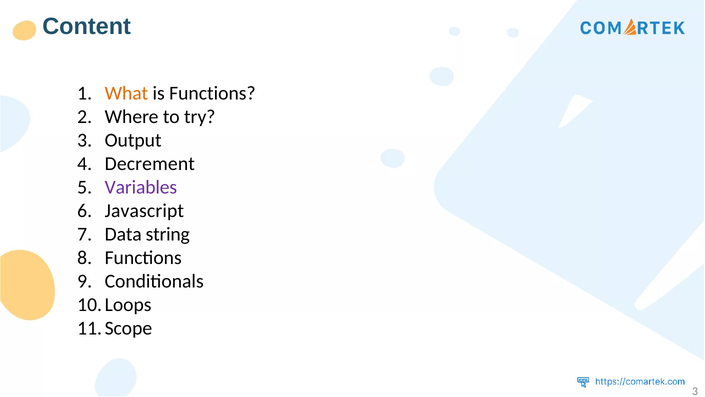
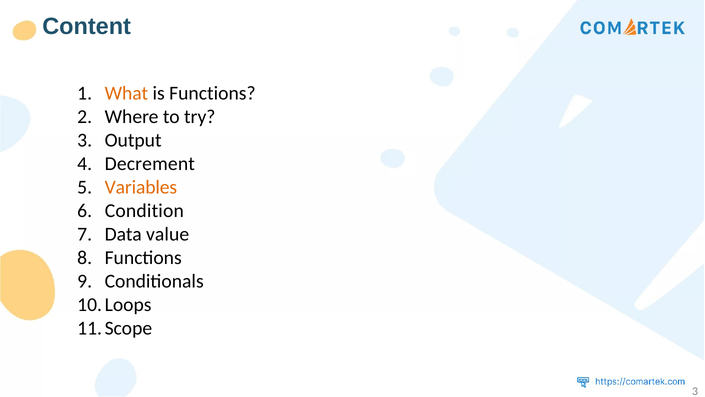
Variables colour: purple -> orange
Javascript: Javascript -> Condition
string: string -> value
